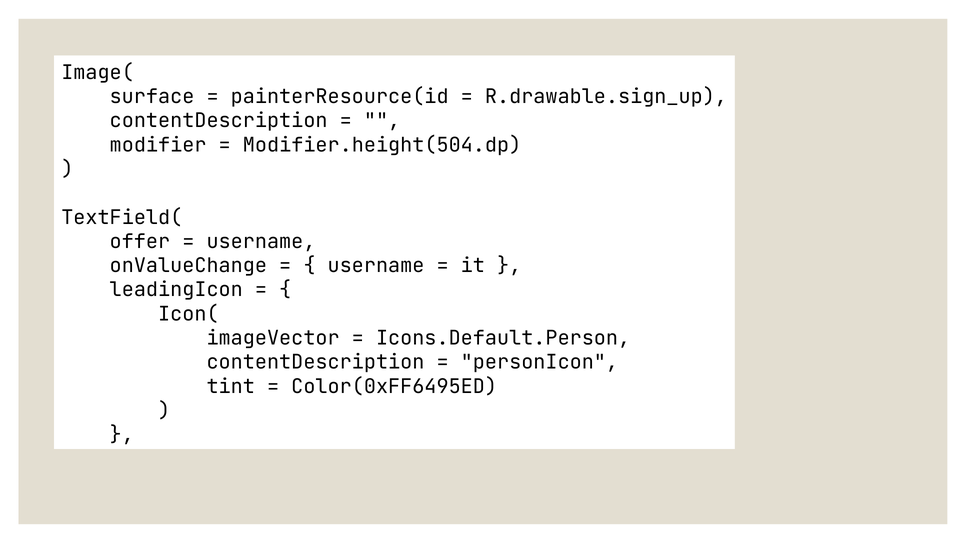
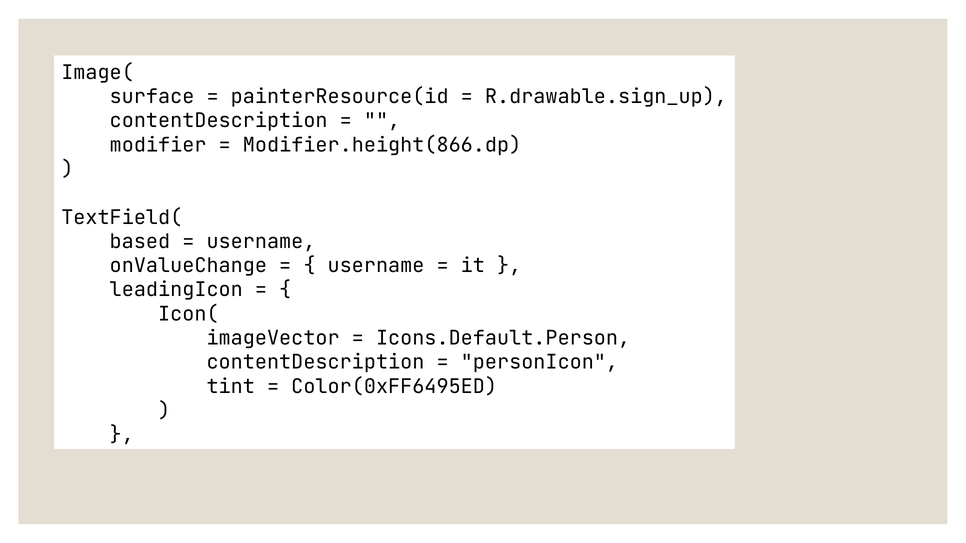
Modifier.height(504.dp: Modifier.height(504.dp -> Modifier.height(866.dp
offer: offer -> based
